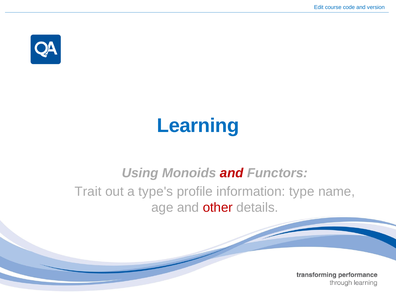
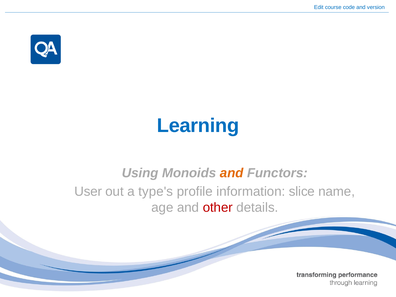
and at (232, 173) colour: red -> orange
Trait: Trait -> User
type: type -> slice
